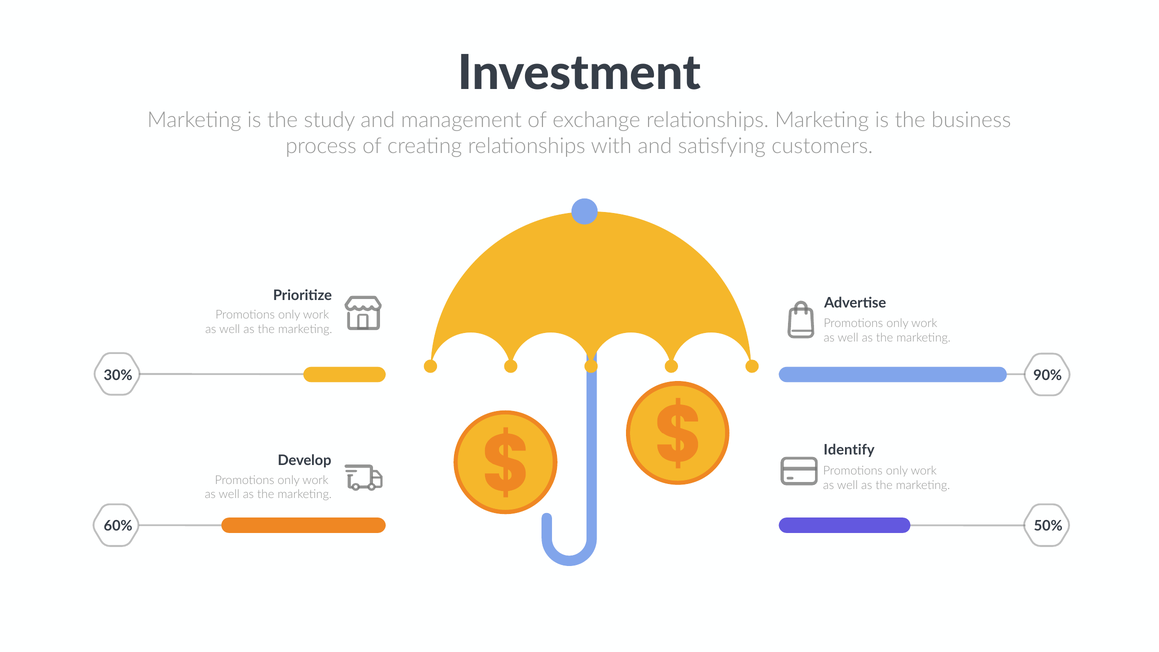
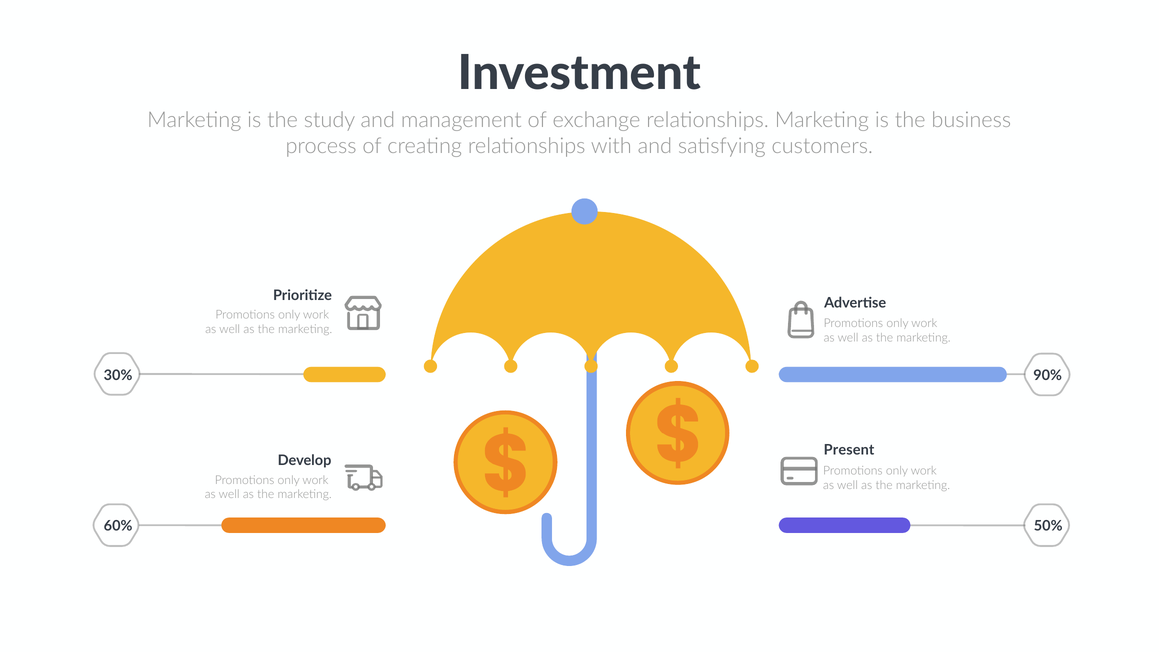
Identify: Identify -> Present
